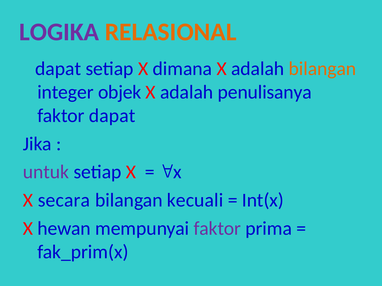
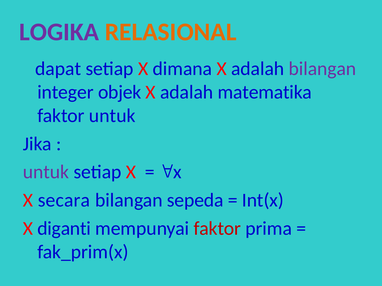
bilangan at (322, 69) colour: orange -> purple
penulisanya: penulisanya -> matematika
faktor dapat: dapat -> untuk
kecuali: kecuali -> sepeda
hewan: hewan -> diganti
faktor at (217, 229) colour: purple -> red
